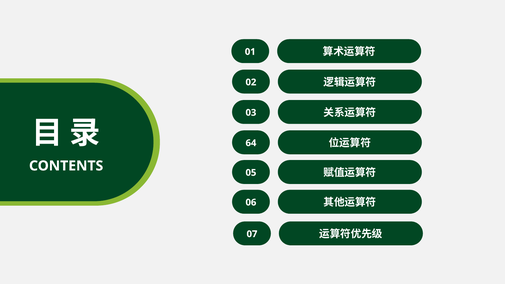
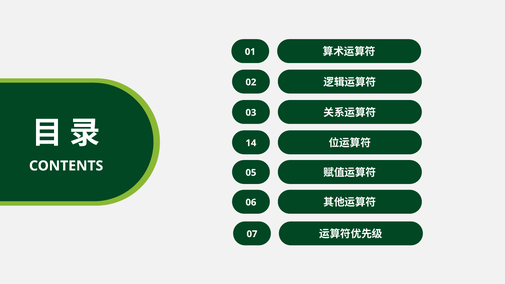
64: 64 -> 14
